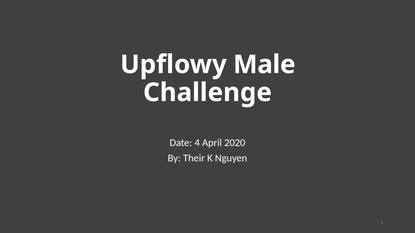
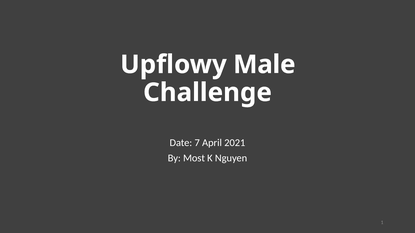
4: 4 -> 7
2020: 2020 -> 2021
Their: Their -> Most
